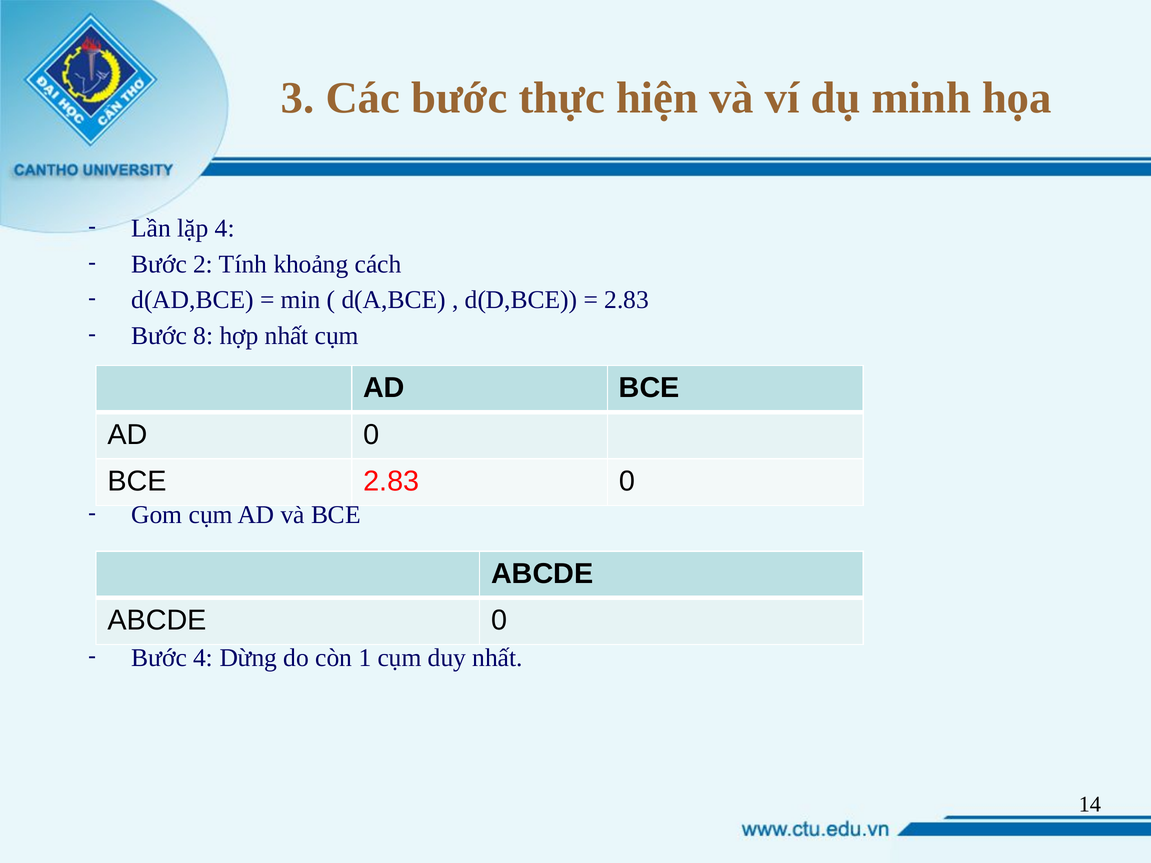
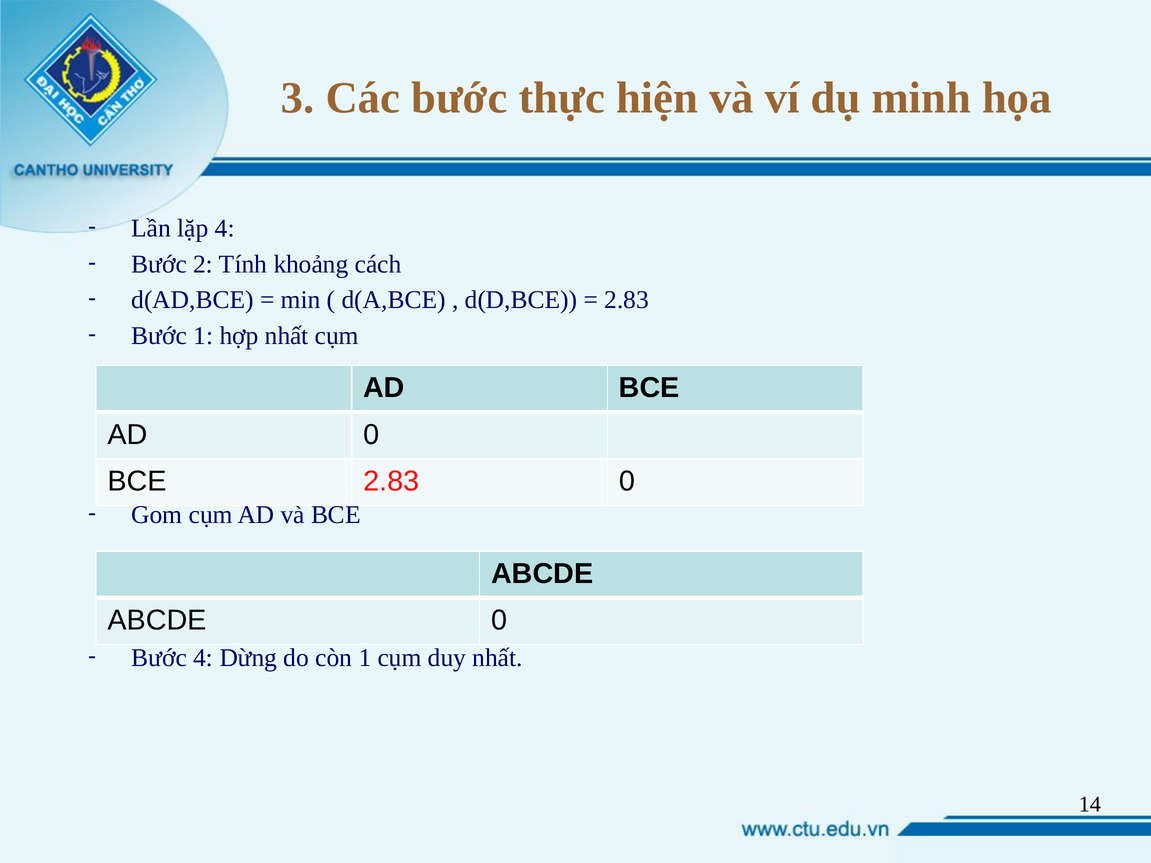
Bước 8: 8 -> 1
